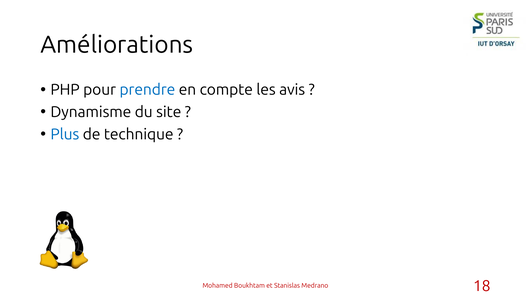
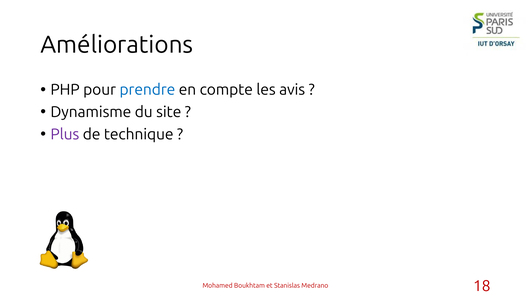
Plus colour: blue -> purple
